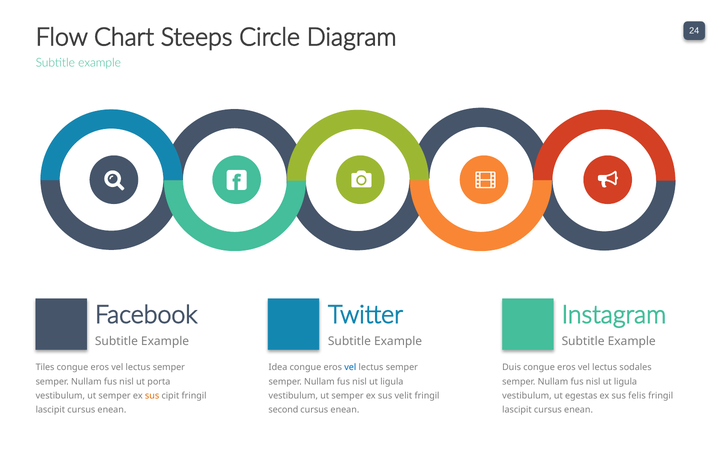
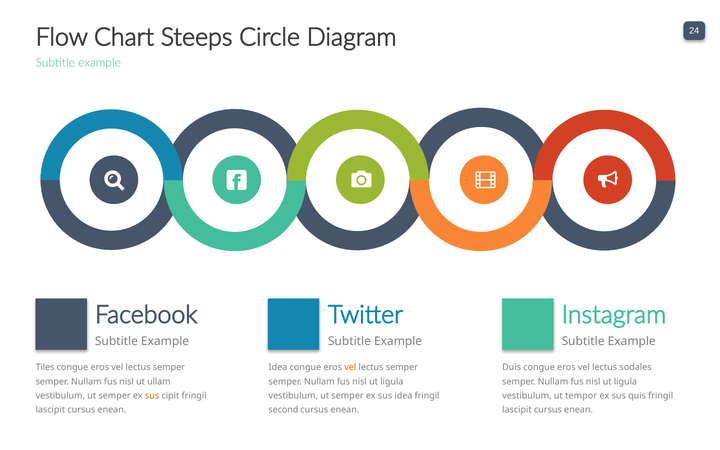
vel at (350, 367) colour: blue -> orange
porta: porta -> ullam
sus velit: velit -> idea
egestas: egestas -> tempor
felis: felis -> quis
